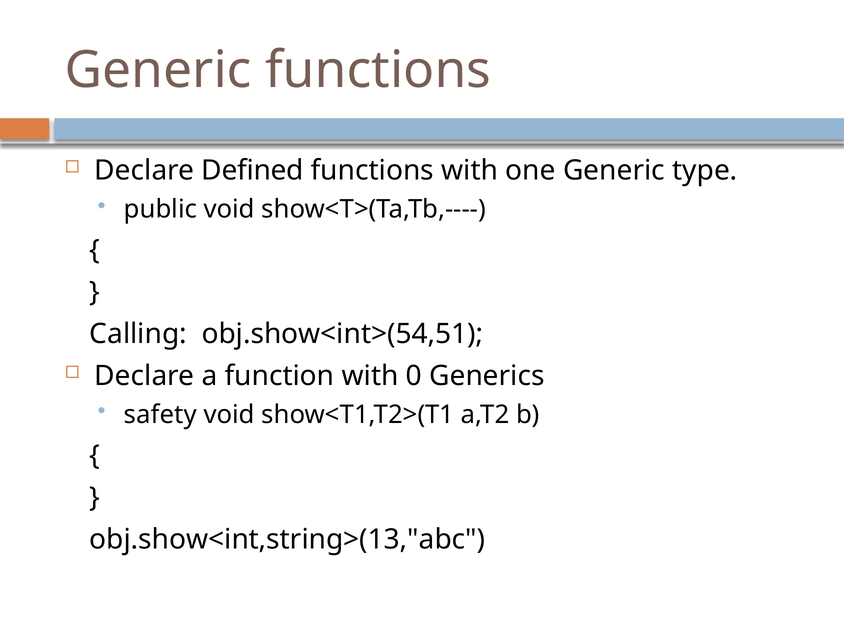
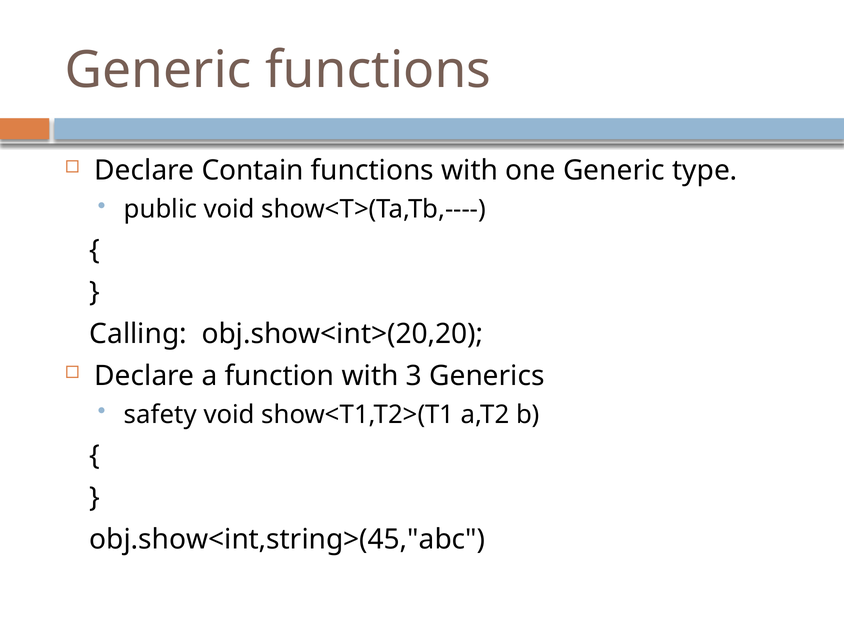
Defined: Defined -> Contain
obj.show<int>(54,51: obj.show<int>(54,51 -> obj.show<int>(20,20
0: 0 -> 3
obj.show<int,string>(13,"abc: obj.show<int,string>(13,"abc -> obj.show<int,string>(45,"abc
